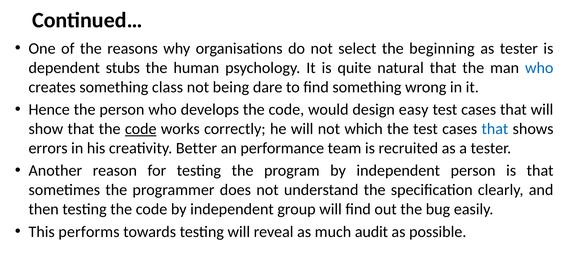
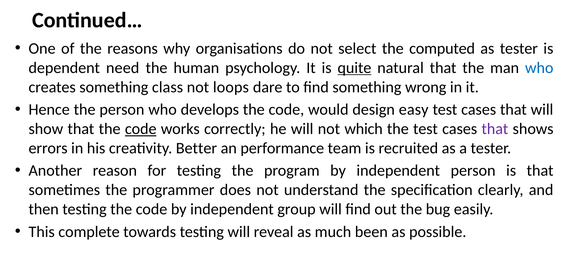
beginning: beginning -> computed
stubs: stubs -> need
quite underline: none -> present
being: being -> loops
that at (495, 129) colour: blue -> purple
performs: performs -> complete
audit: audit -> been
